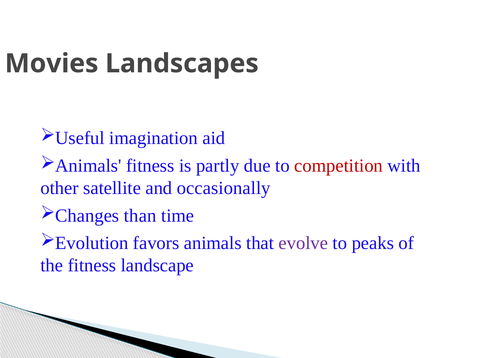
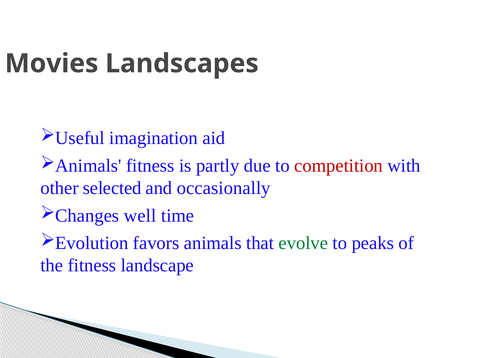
satellite: satellite -> selected
than: than -> well
evolve colour: purple -> green
